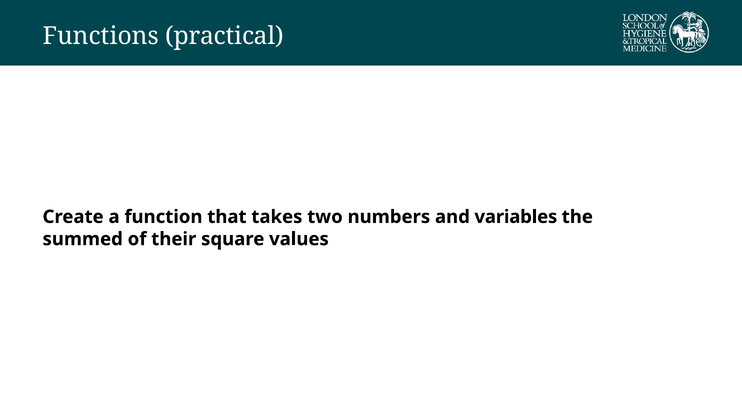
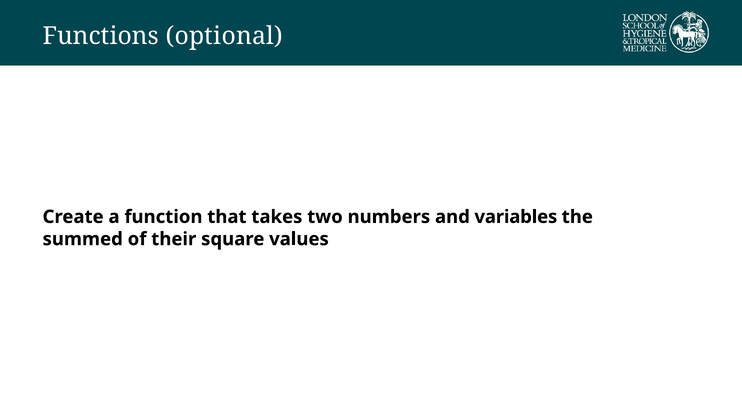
practical: practical -> optional
